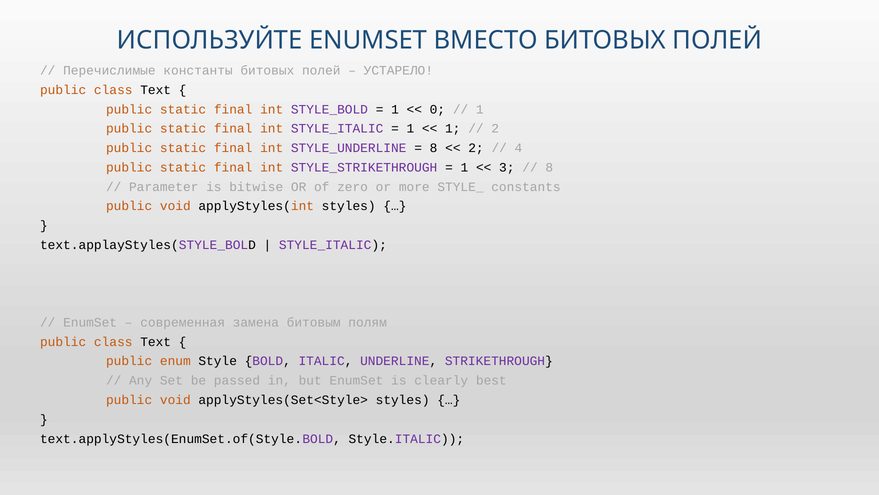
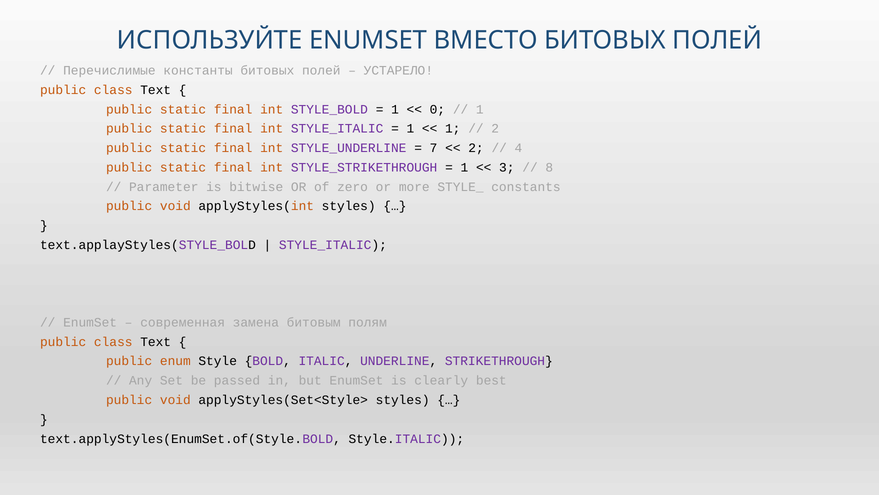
8 at (434, 148): 8 -> 7
